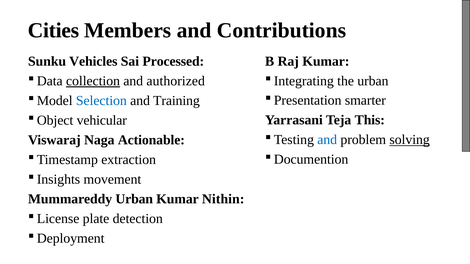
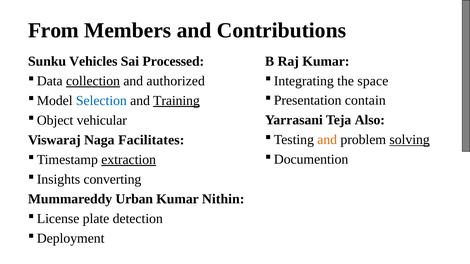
Cities: Cities -> From
the urban: urban -> space
smarter: smarter -> contain
Training underline: none -> present
This: This -> Also
and at (327, 140) colour: blue -> orange
Actionable: Actionable -> Facilitates
extraction underline: none -> present
movement: movement -> converting
